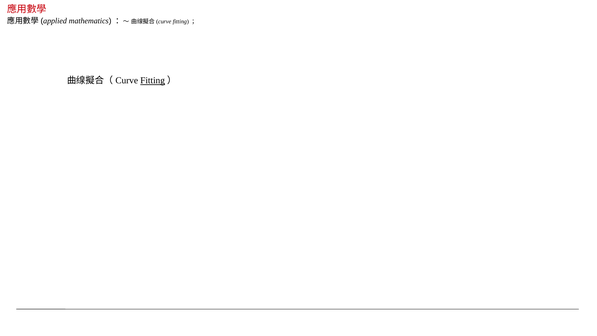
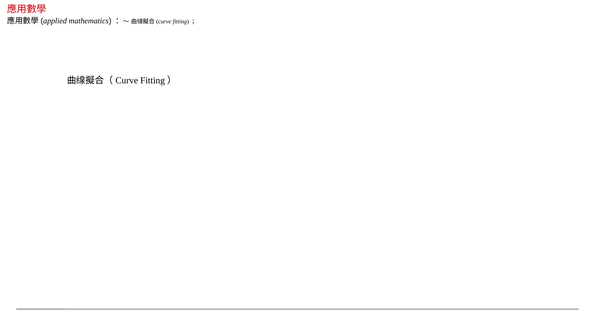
Fitting at (153, 81) underline: present -> none
